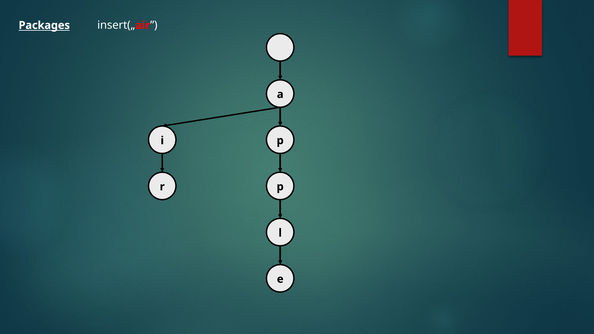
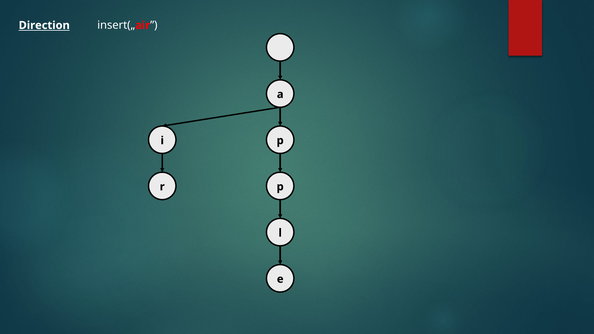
Packages: Packages -> Direction
